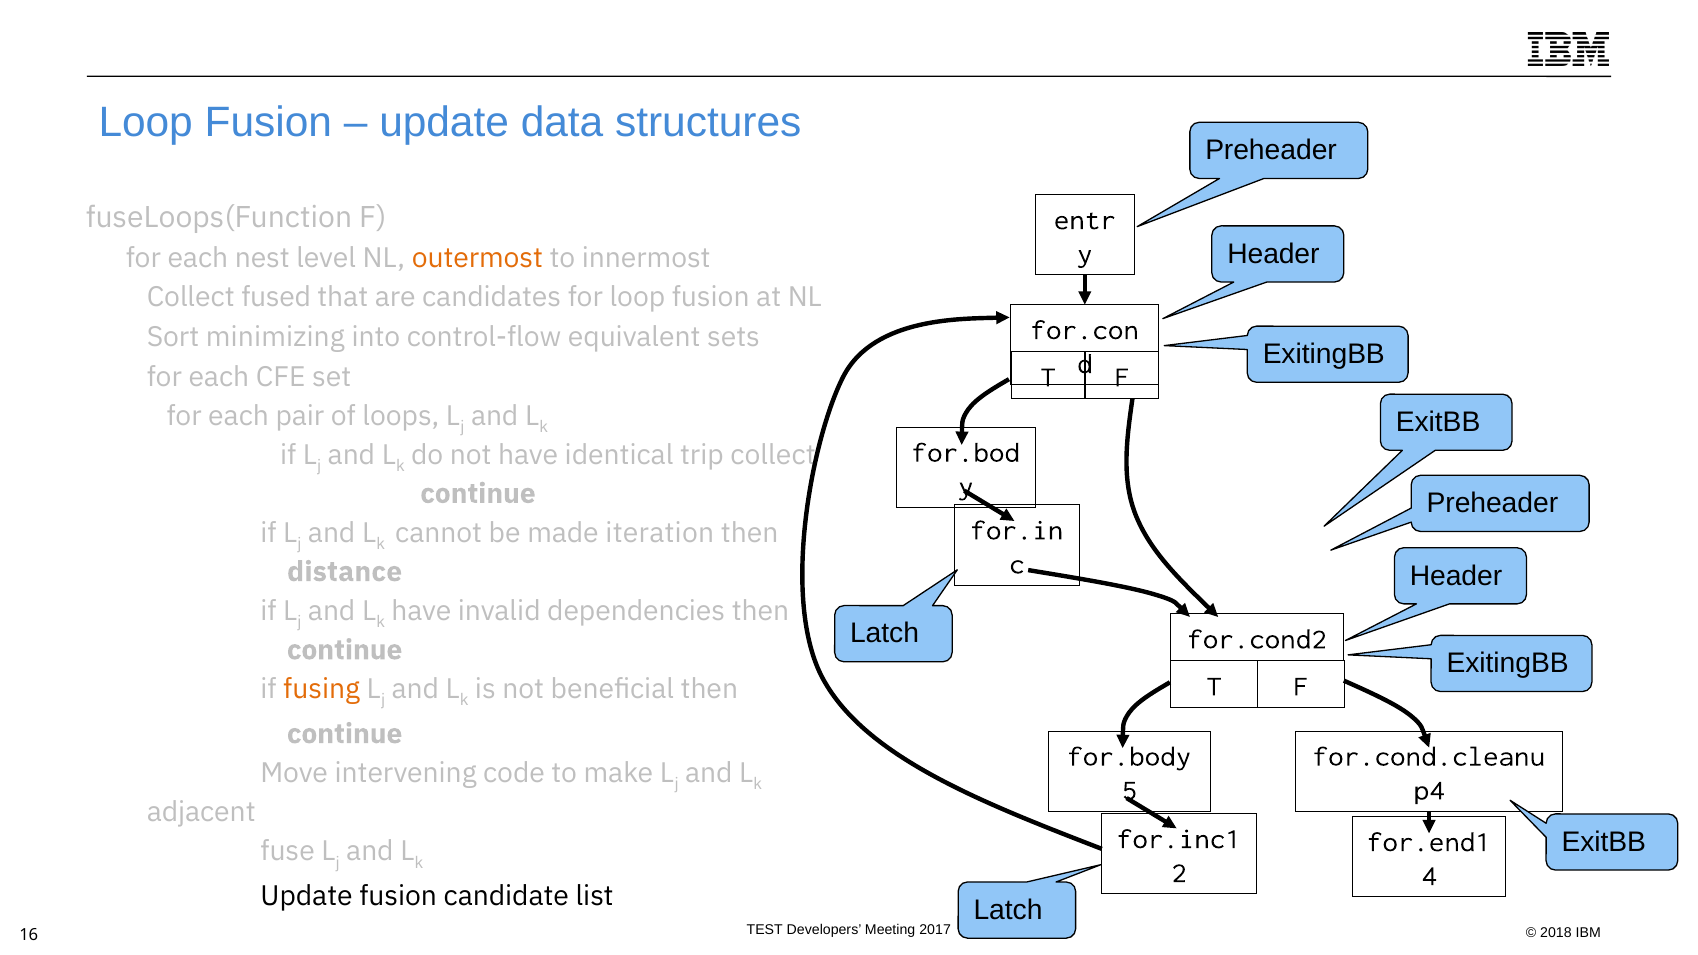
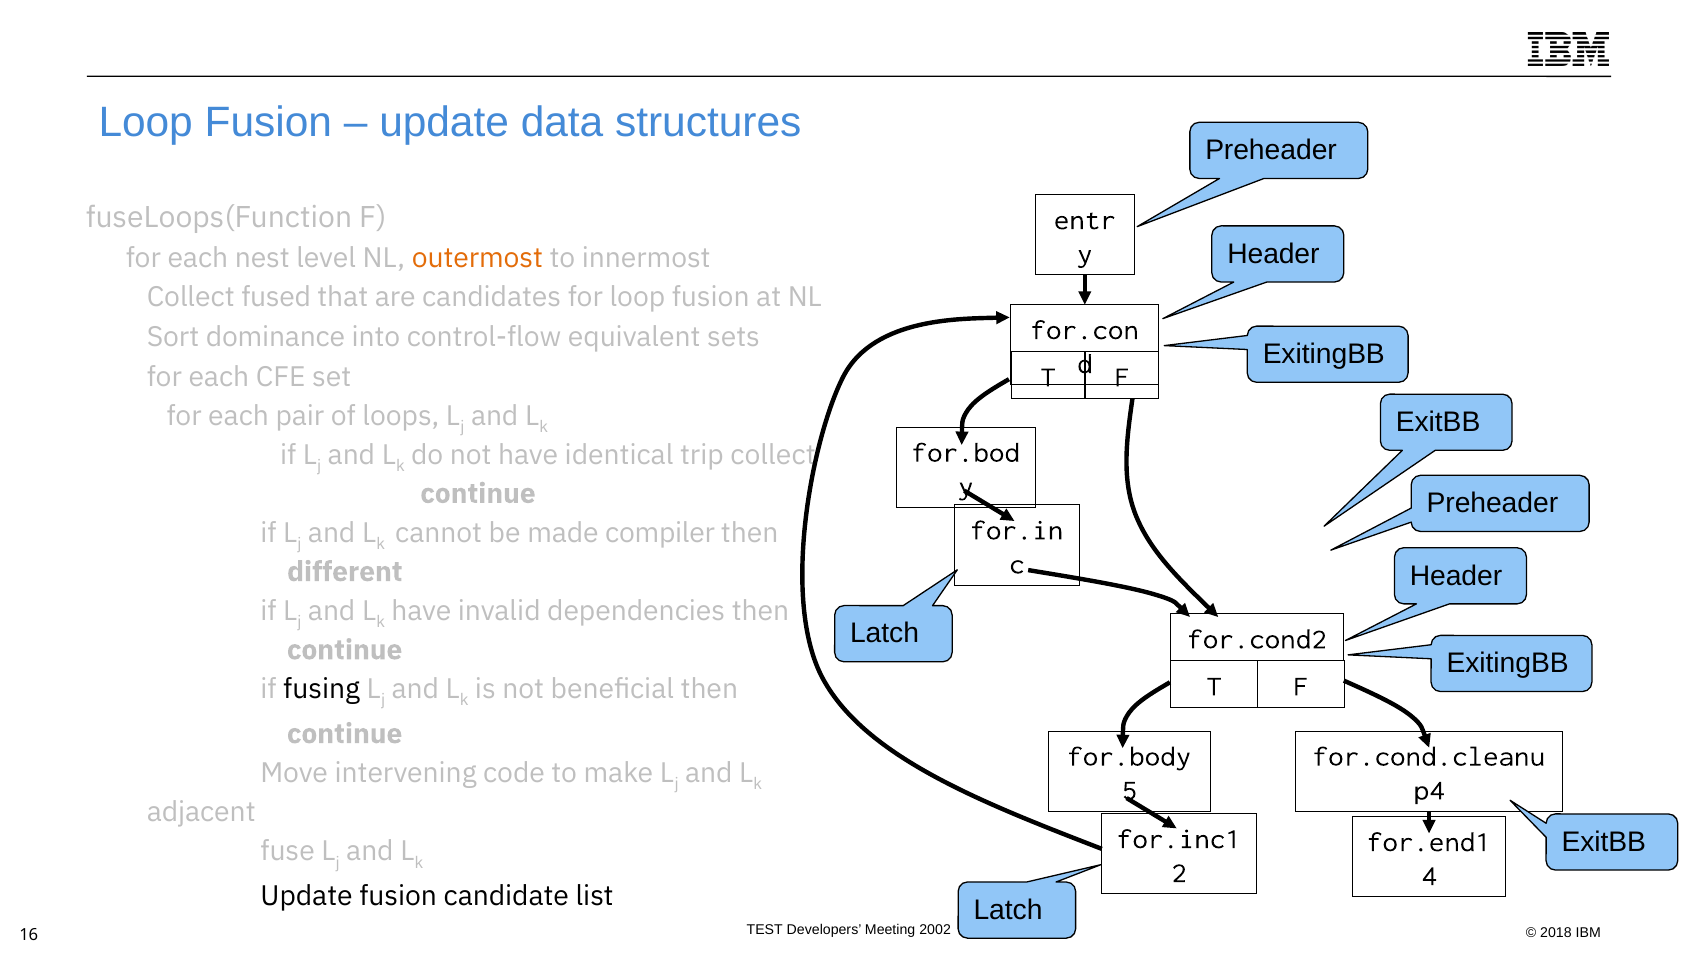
minimizing: minimizing -> dominance
iteration: iteration -> compiler
distance: distance -> different
fusing colour: orange -> black
2017: 2017 -> 2002
